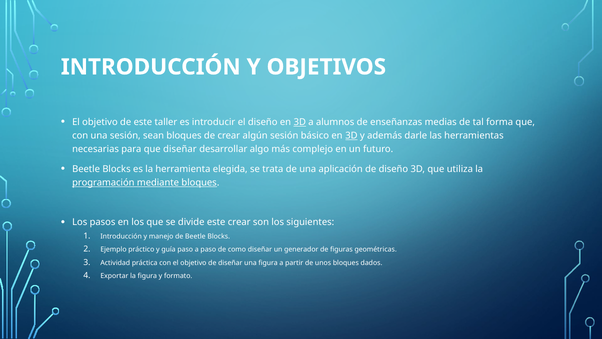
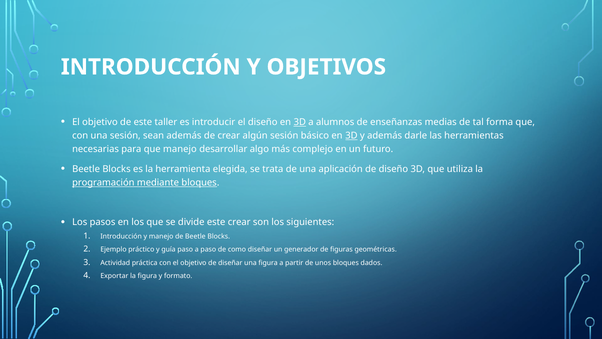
sean bloques: bloques -> además
que diseñar: diseñar -> manejo
